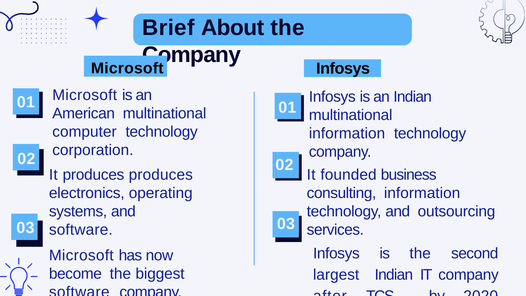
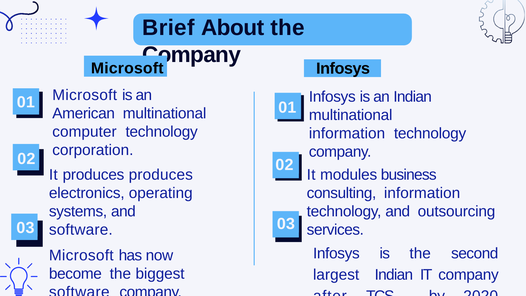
founded: founded -> modules
